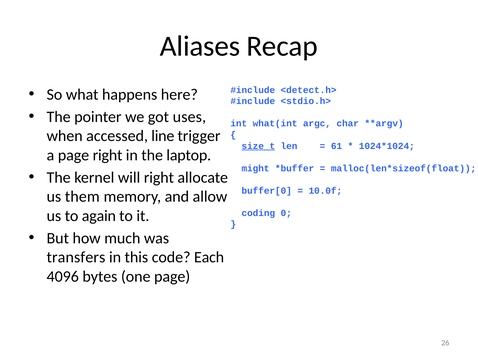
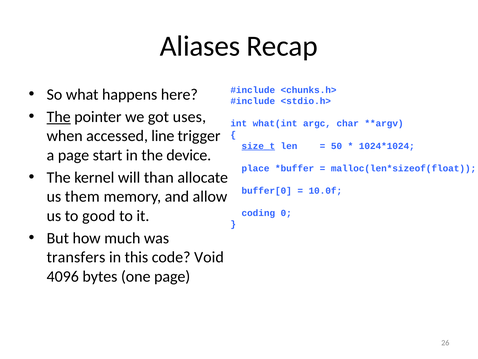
<detect.h>: <detect.h> -> <chunks.h>
The at (59, 117) underline: none -> present
61: 61 -> 50
page right: right -> start
laptop: laptop -> device
might: might -> place
will right: right -> than
again: again -> good
Each: Each -> Void
